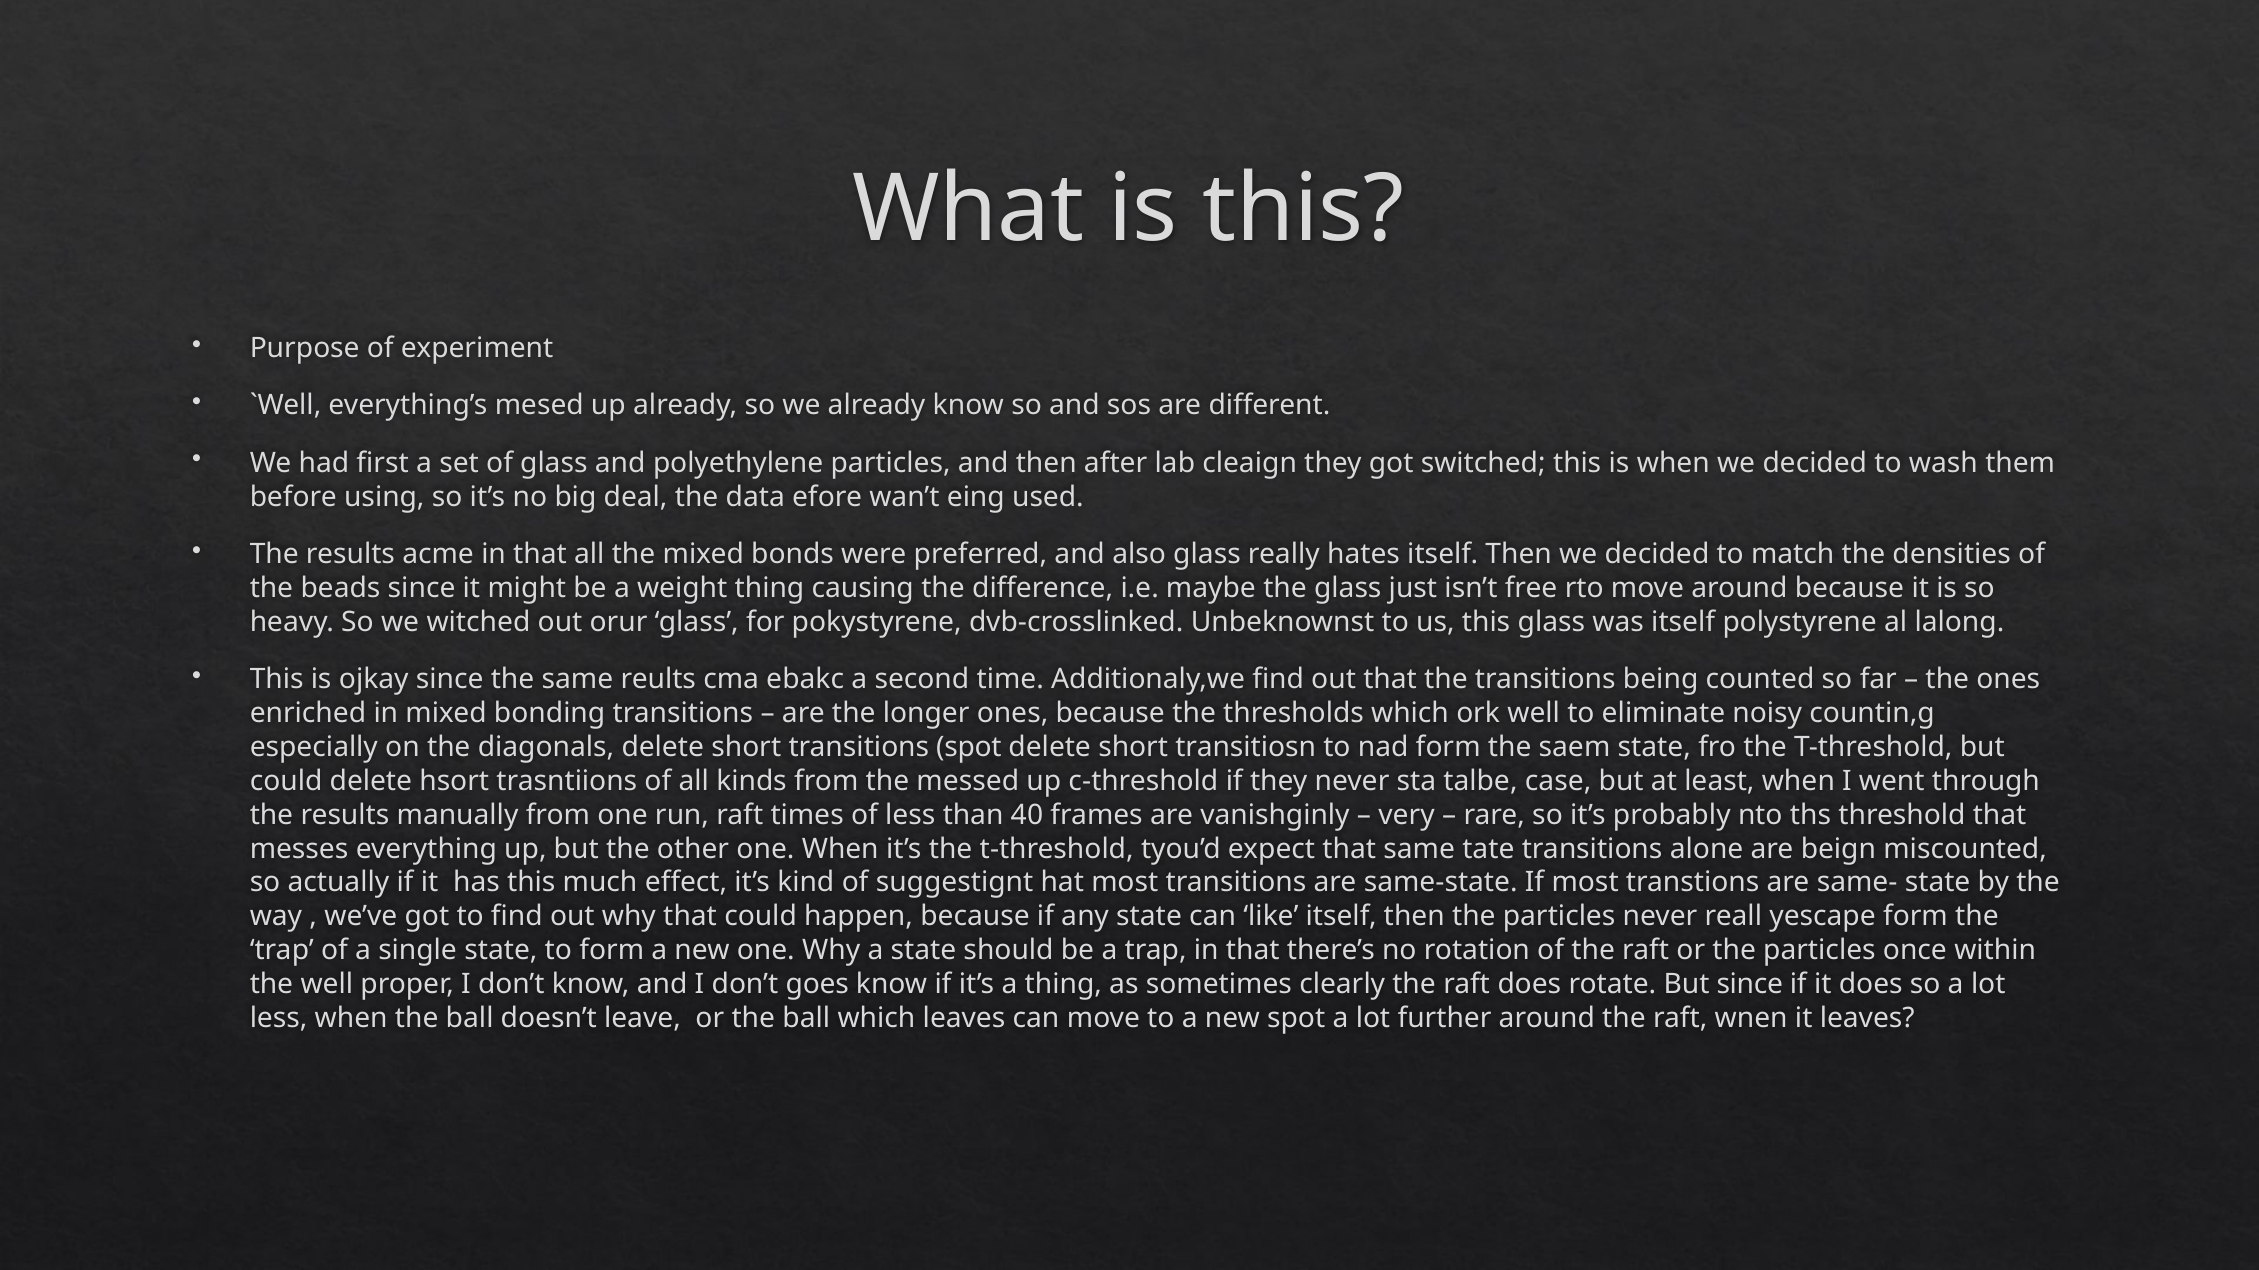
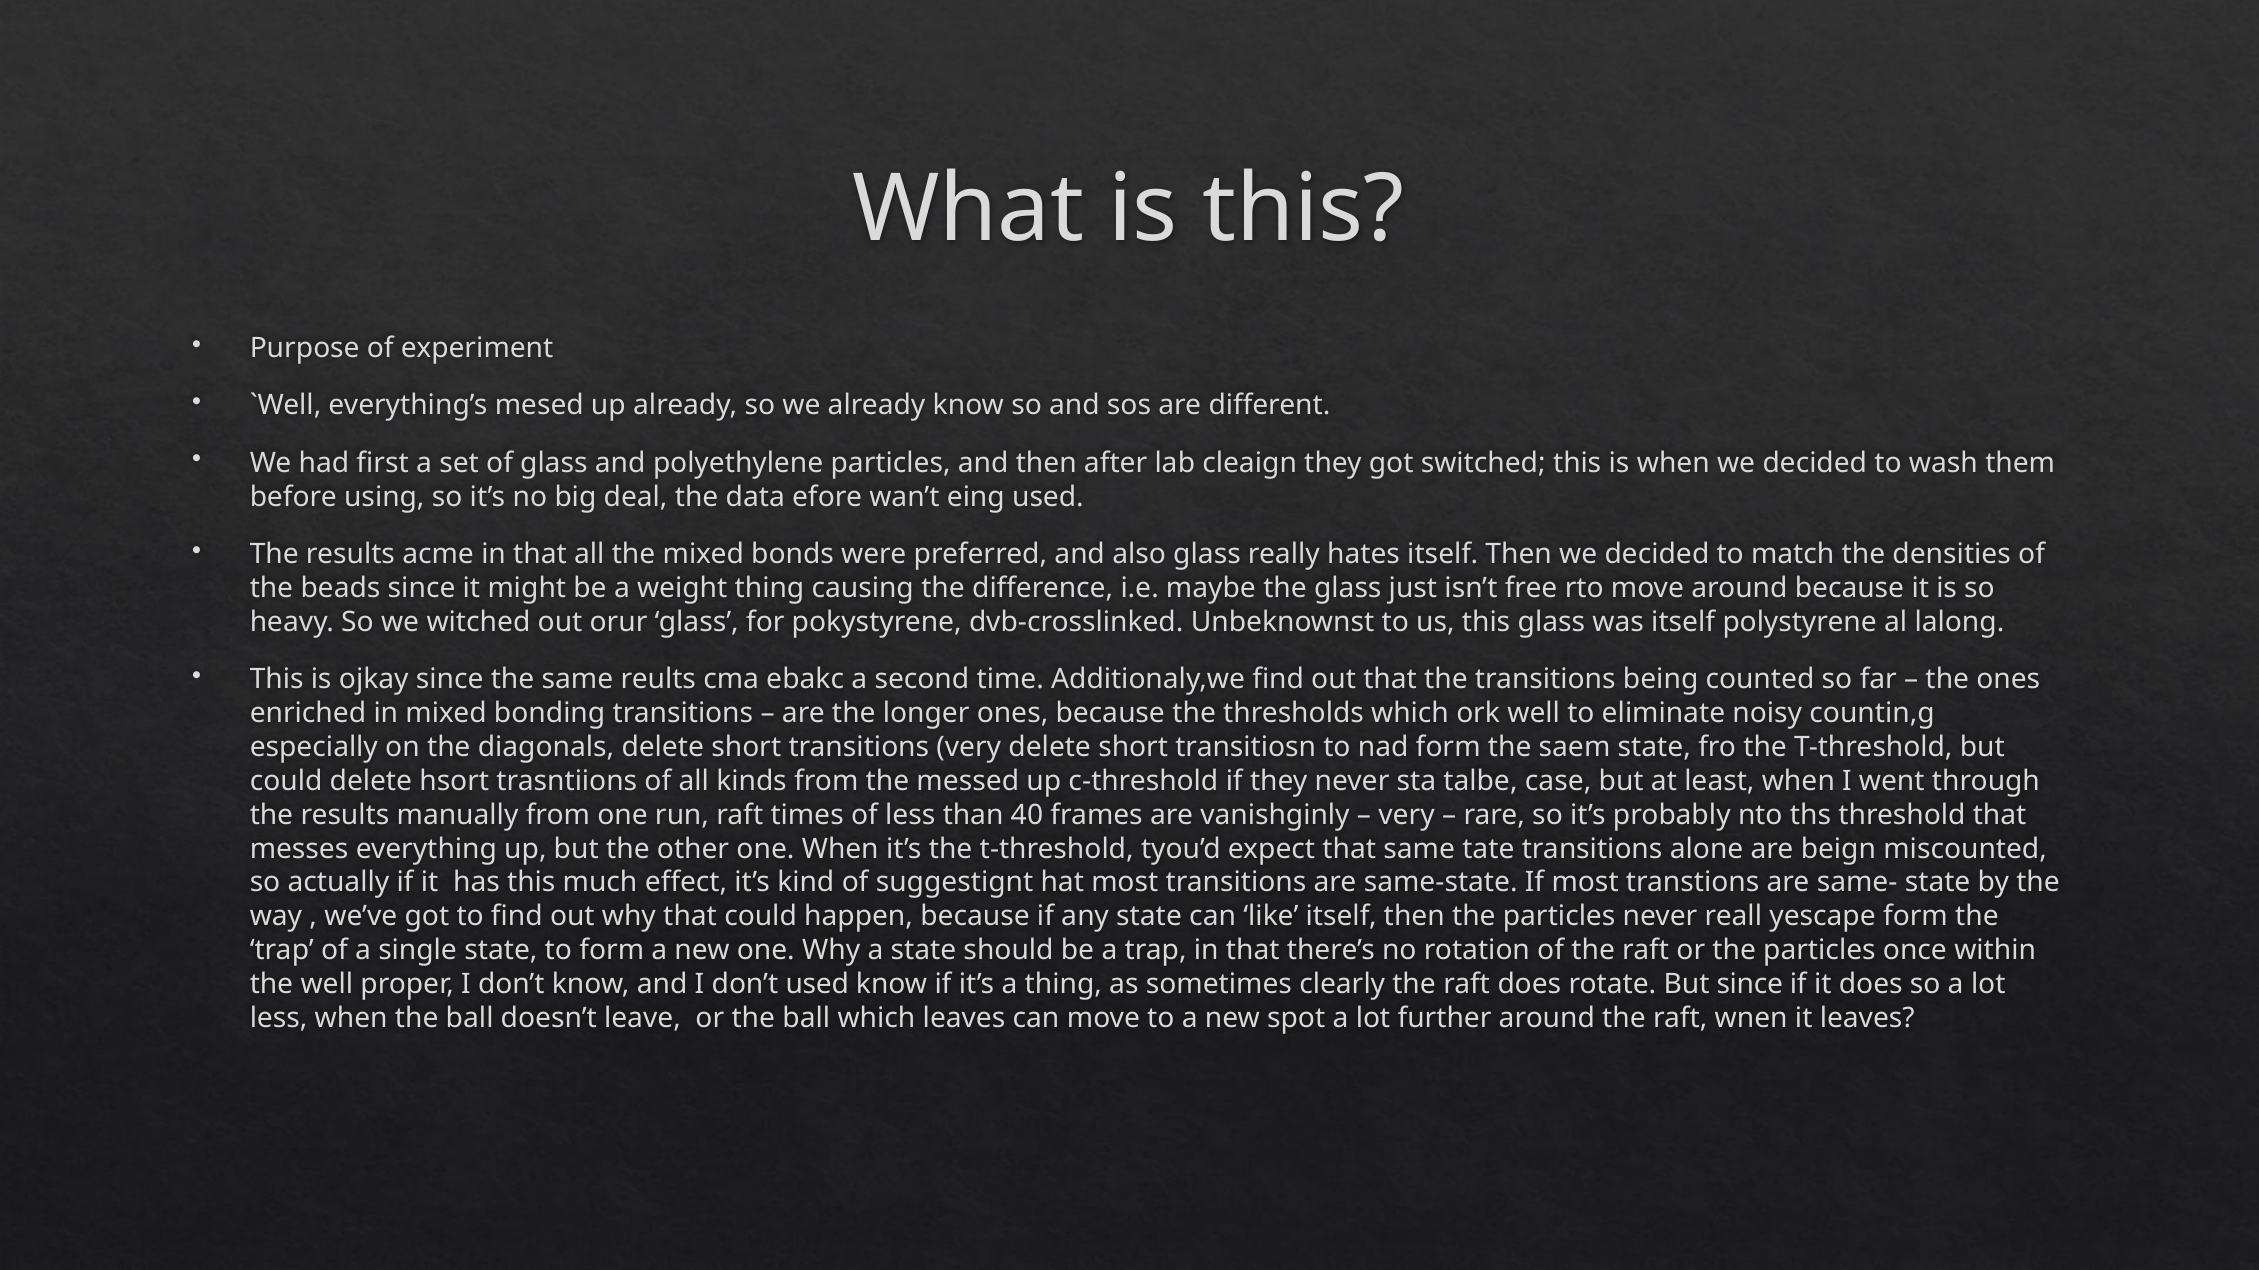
transitions spot: spot -> very
don’t goes: goes -> used
